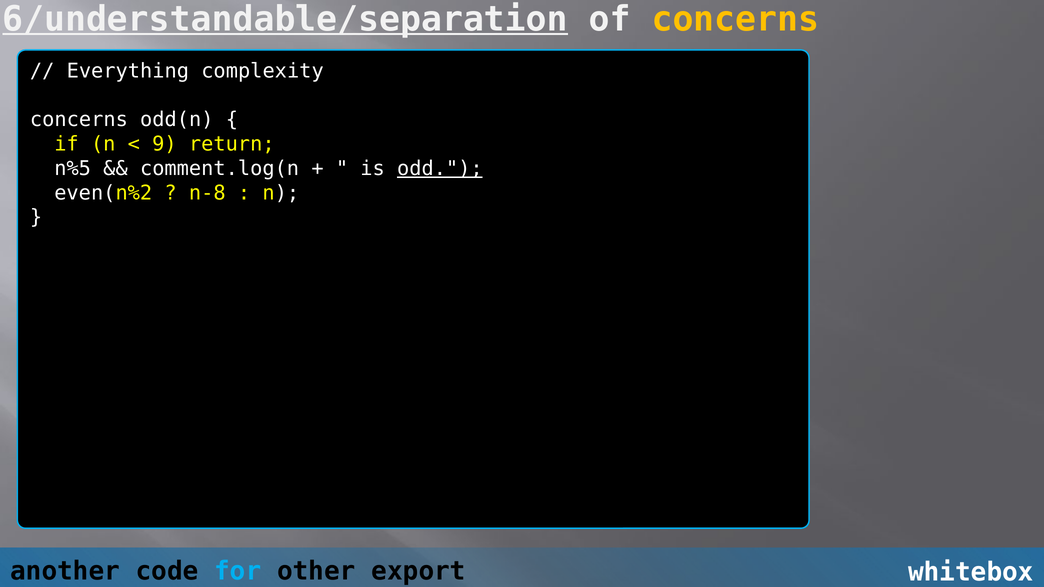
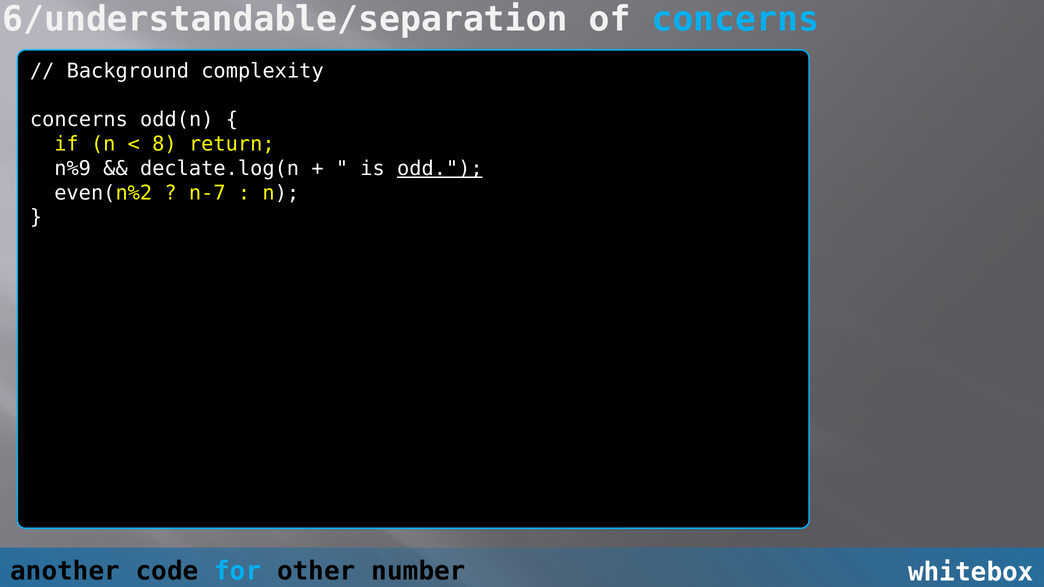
6/understandable/separation underline: present -> none
concerns at (735, 19) colour: yellow -> light blue
Everything: Everything -> Background
9: 9 -> 8
n%5: n%5 -> n%9
comment.log(n: comment.log(n -> declate.log(n
n-8: n-8 -> n-7
export: export -> number
